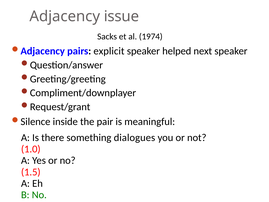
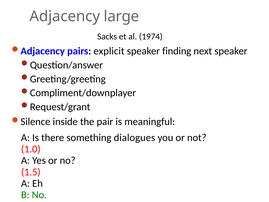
issue: issue -> large
helped: helped -> finding
